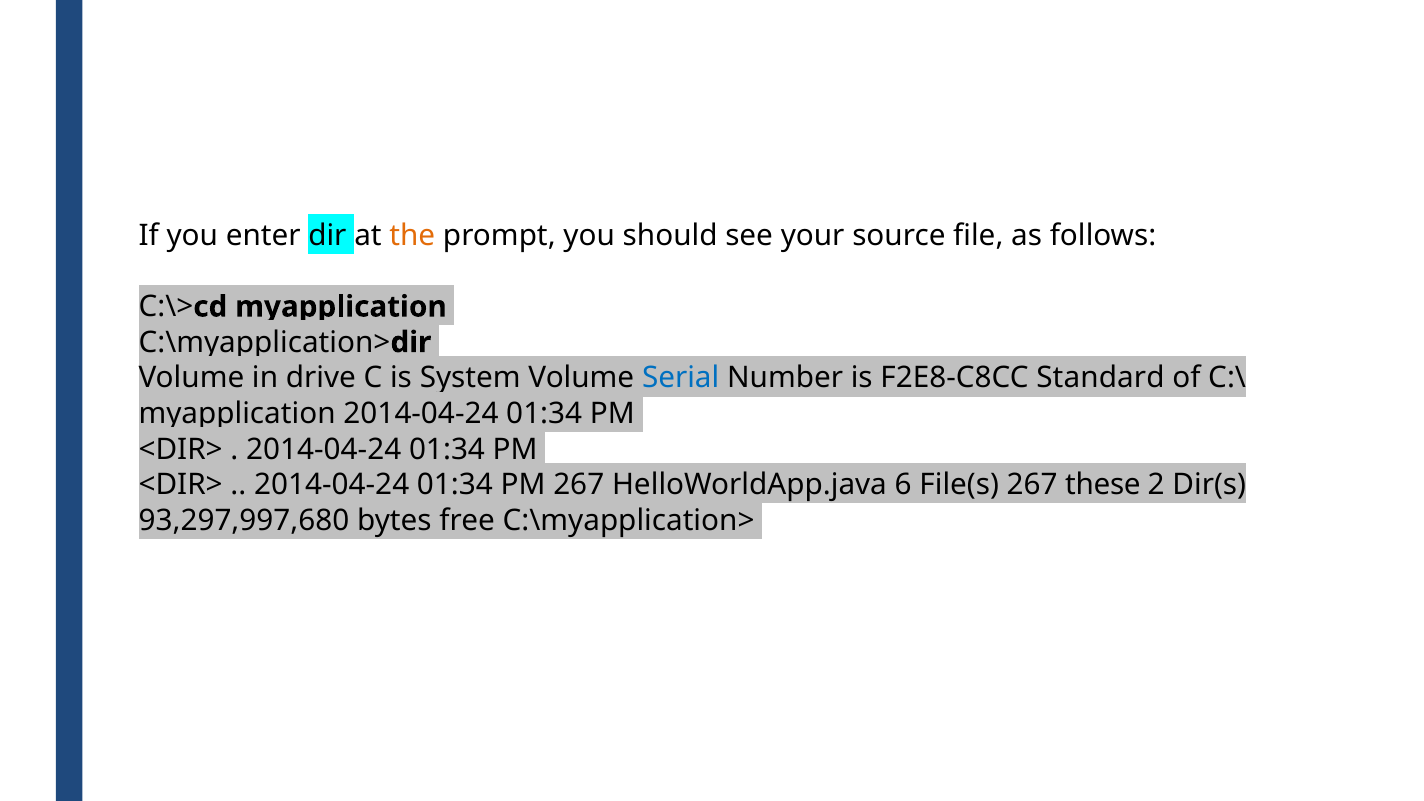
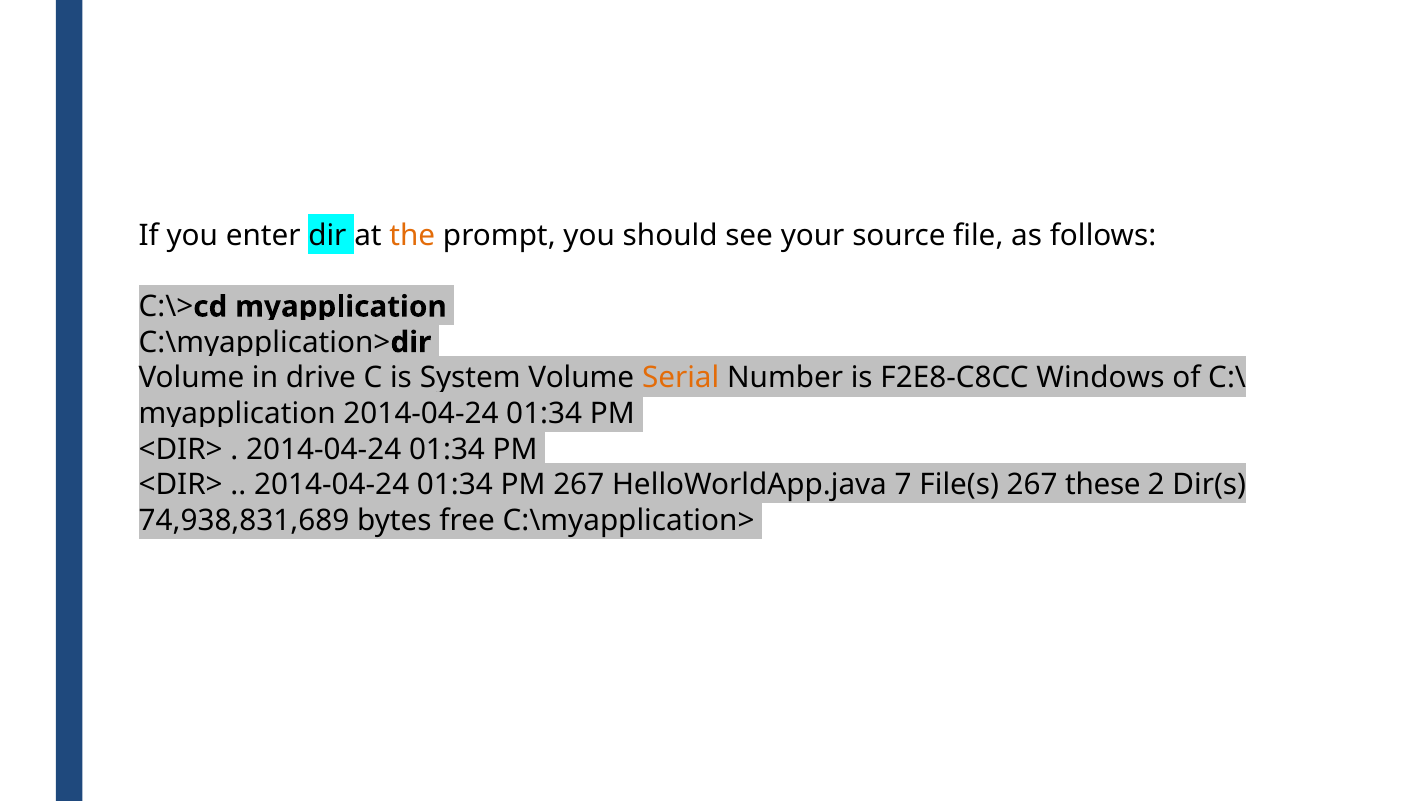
Serial colour: blue -> orange
Standard: Standard -> Windows
6: 6 -> 7
93,297,997,680: 93,297,997,680 -> 74,938,831,689
